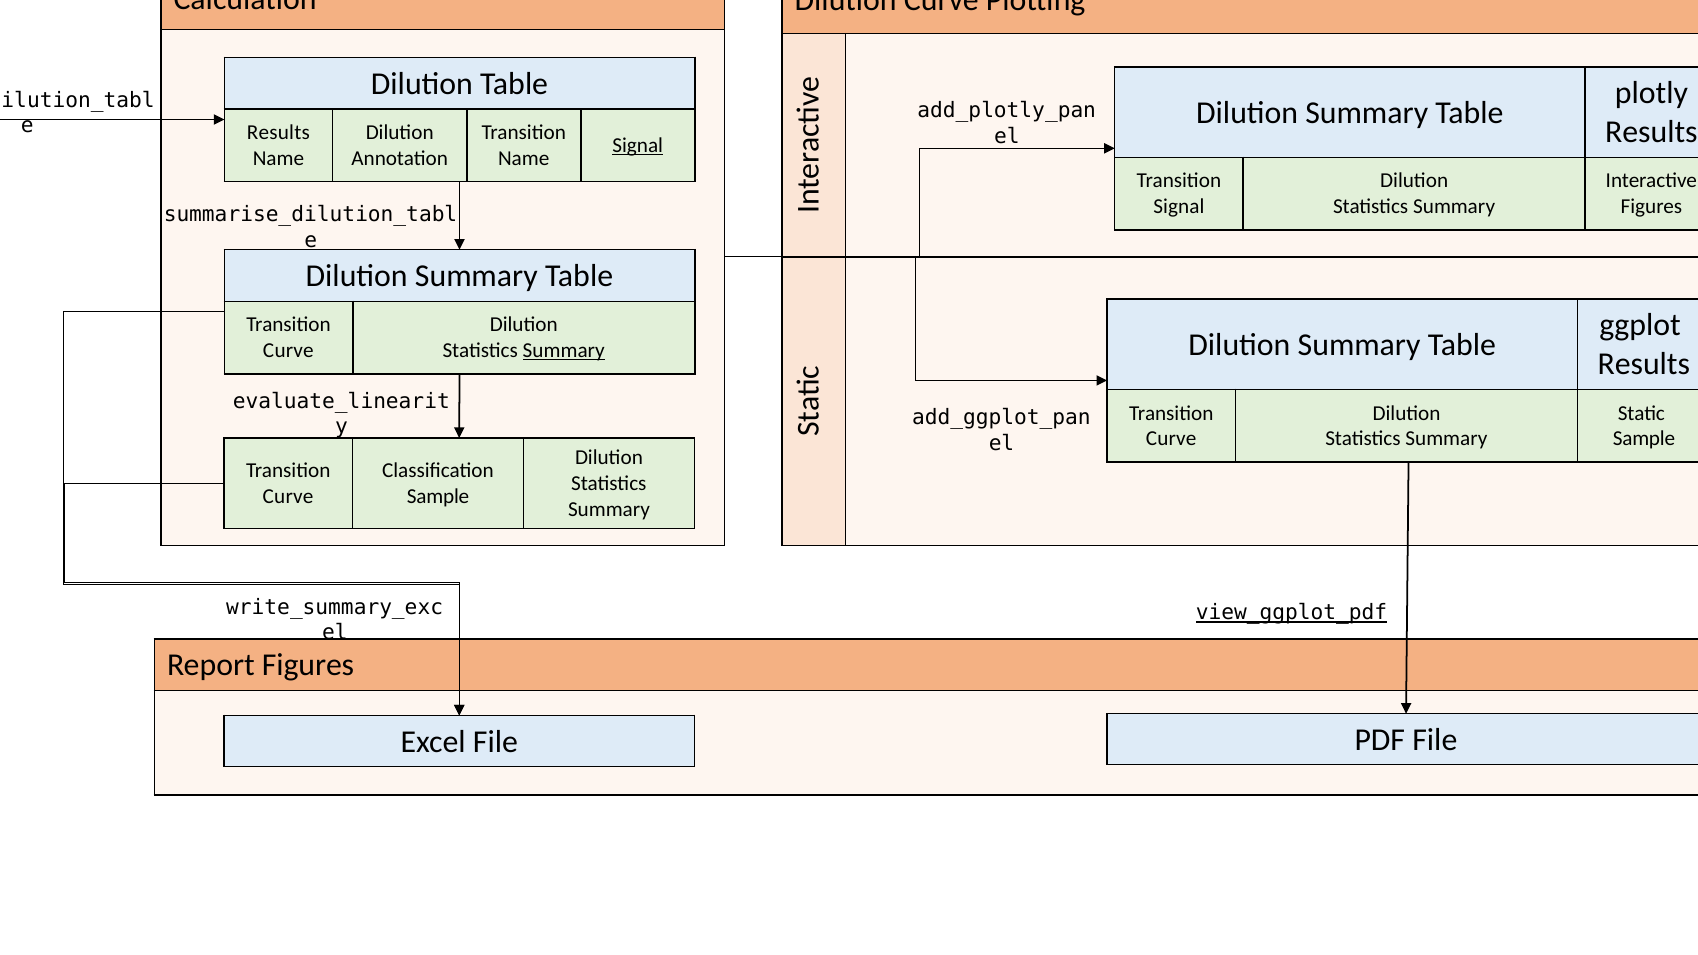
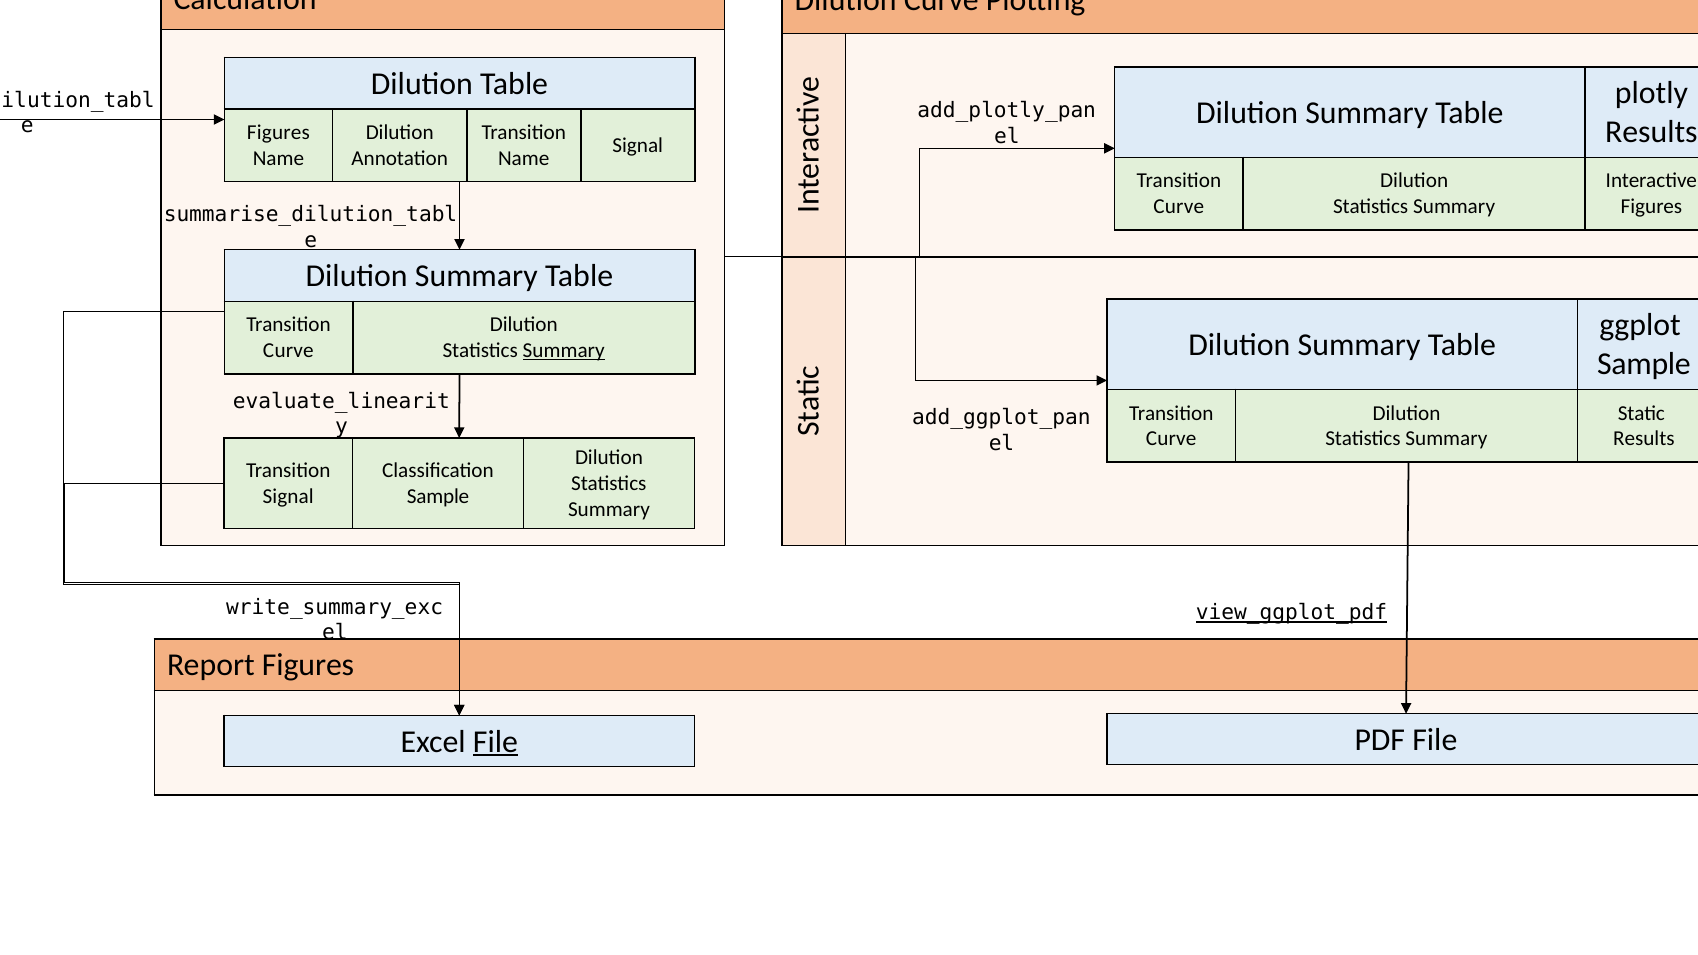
Results at (278, 133): Results -> Figures
Signal at (638, 146) underline: present -> none
Signal at (1179, 207): Signal -> Curve
Results at (1644, 364): Results -> Sample
Sample at (1644, 439): Sample -> Results
Curve at (288, 496): Curve -> Signal
File at (495, 742) underline: none -> present
